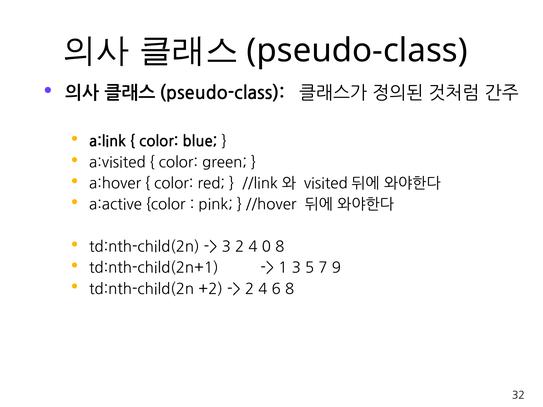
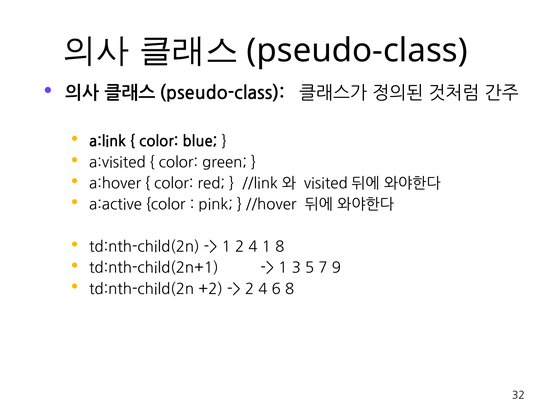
3 at (226, 247): 3 -> 1
4 0: 0 -> 1
